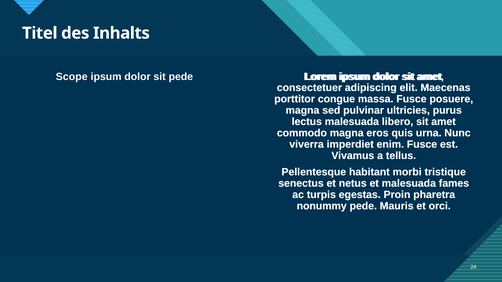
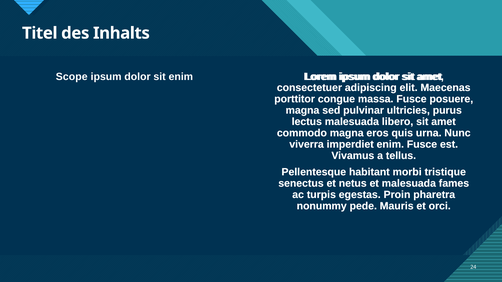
sit pede: pede -> enim
